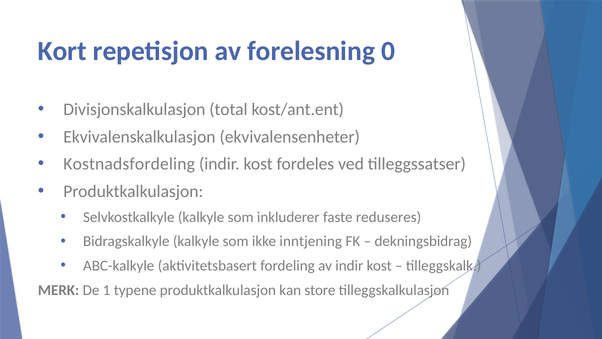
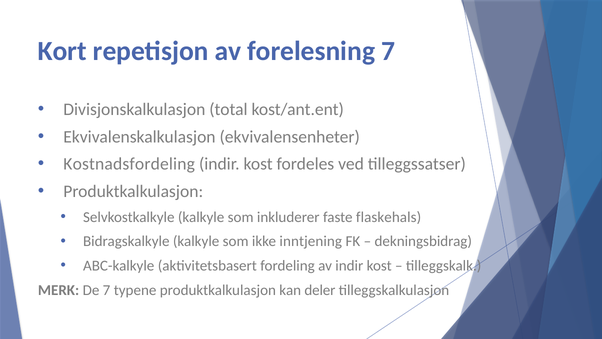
forelesning 0: 0 -> 7
reduseres: reduseres -> flaskehals
De 1: 1 -> 7
store: store -> deler
